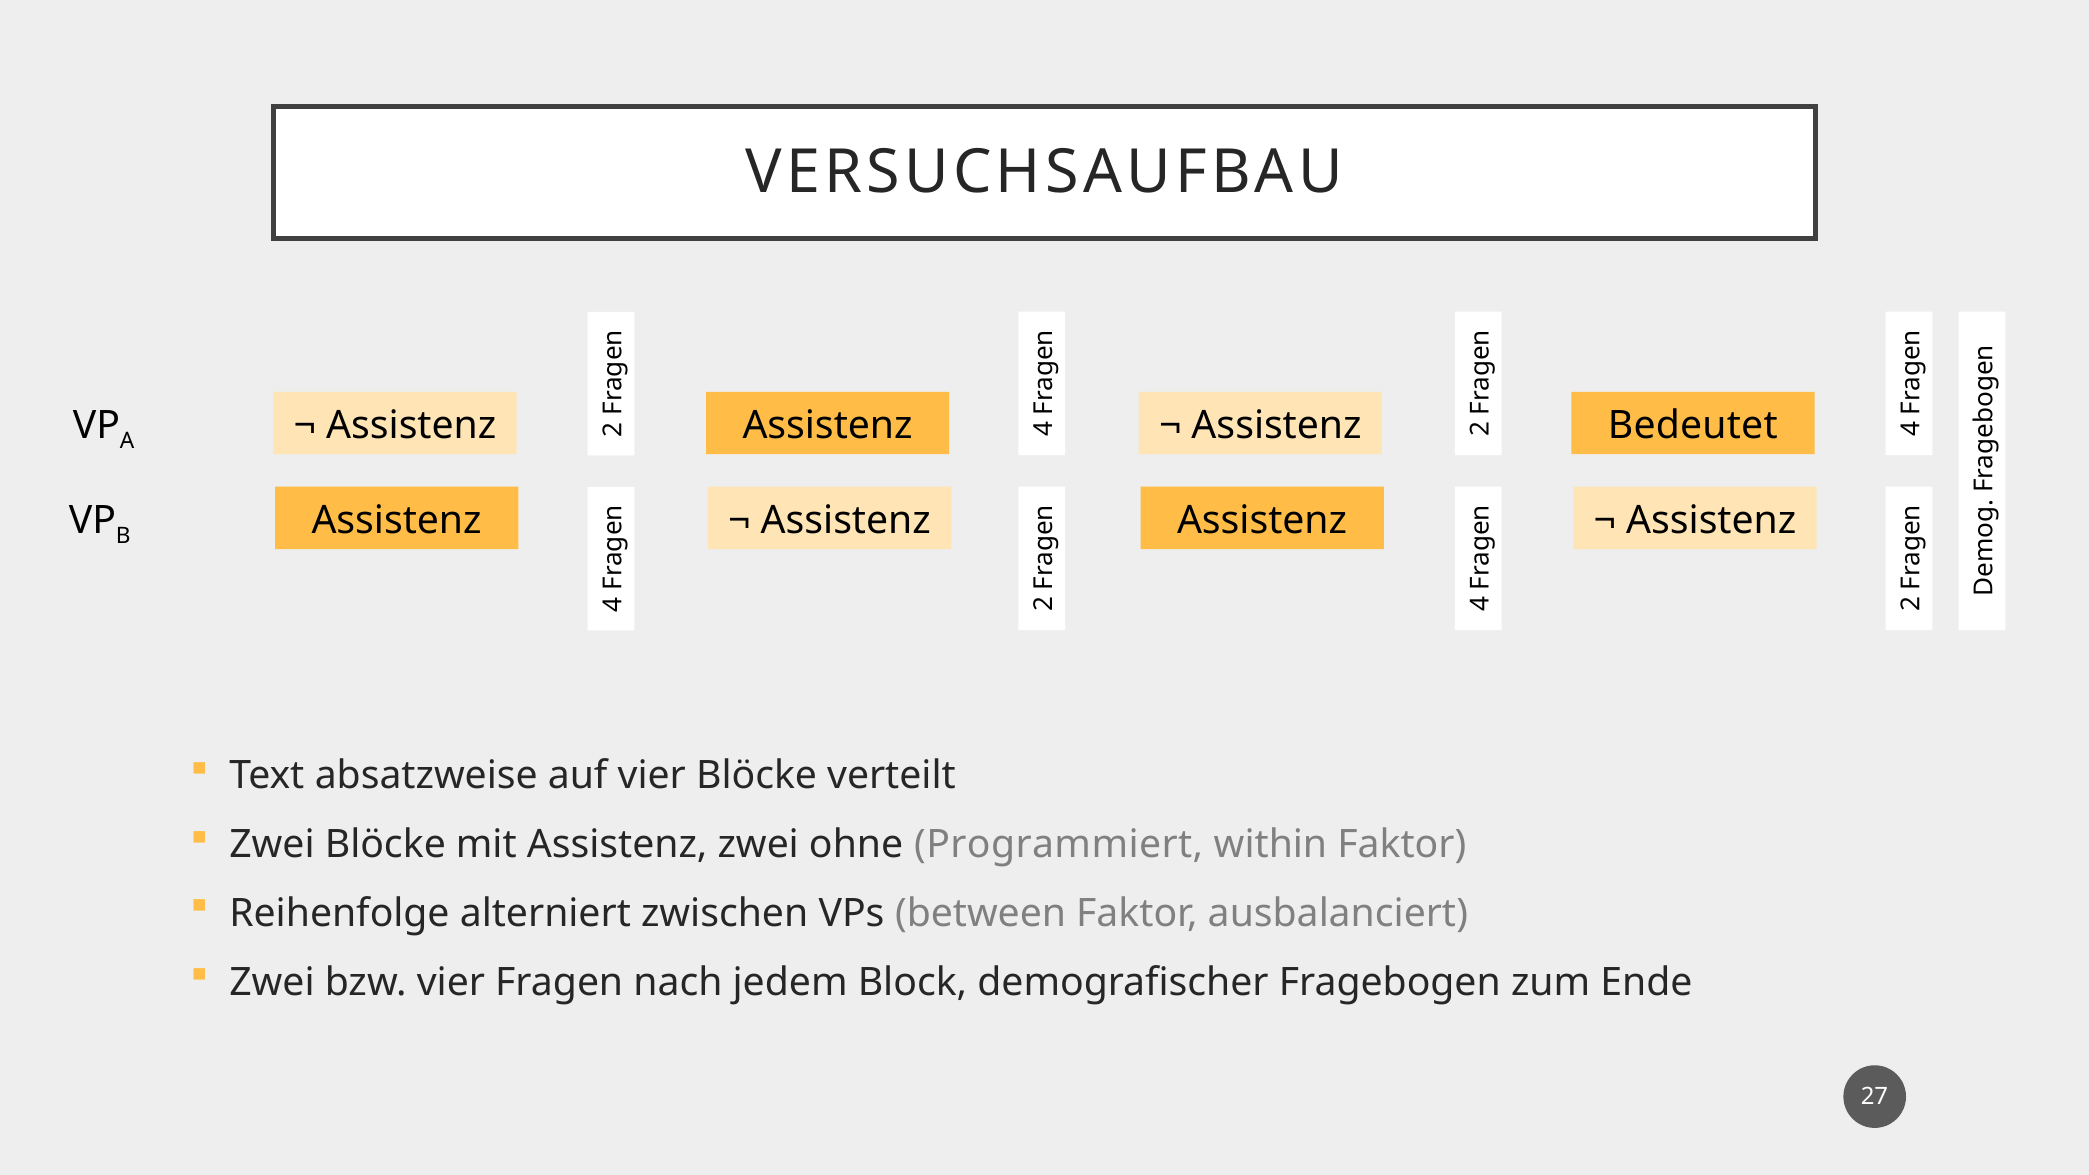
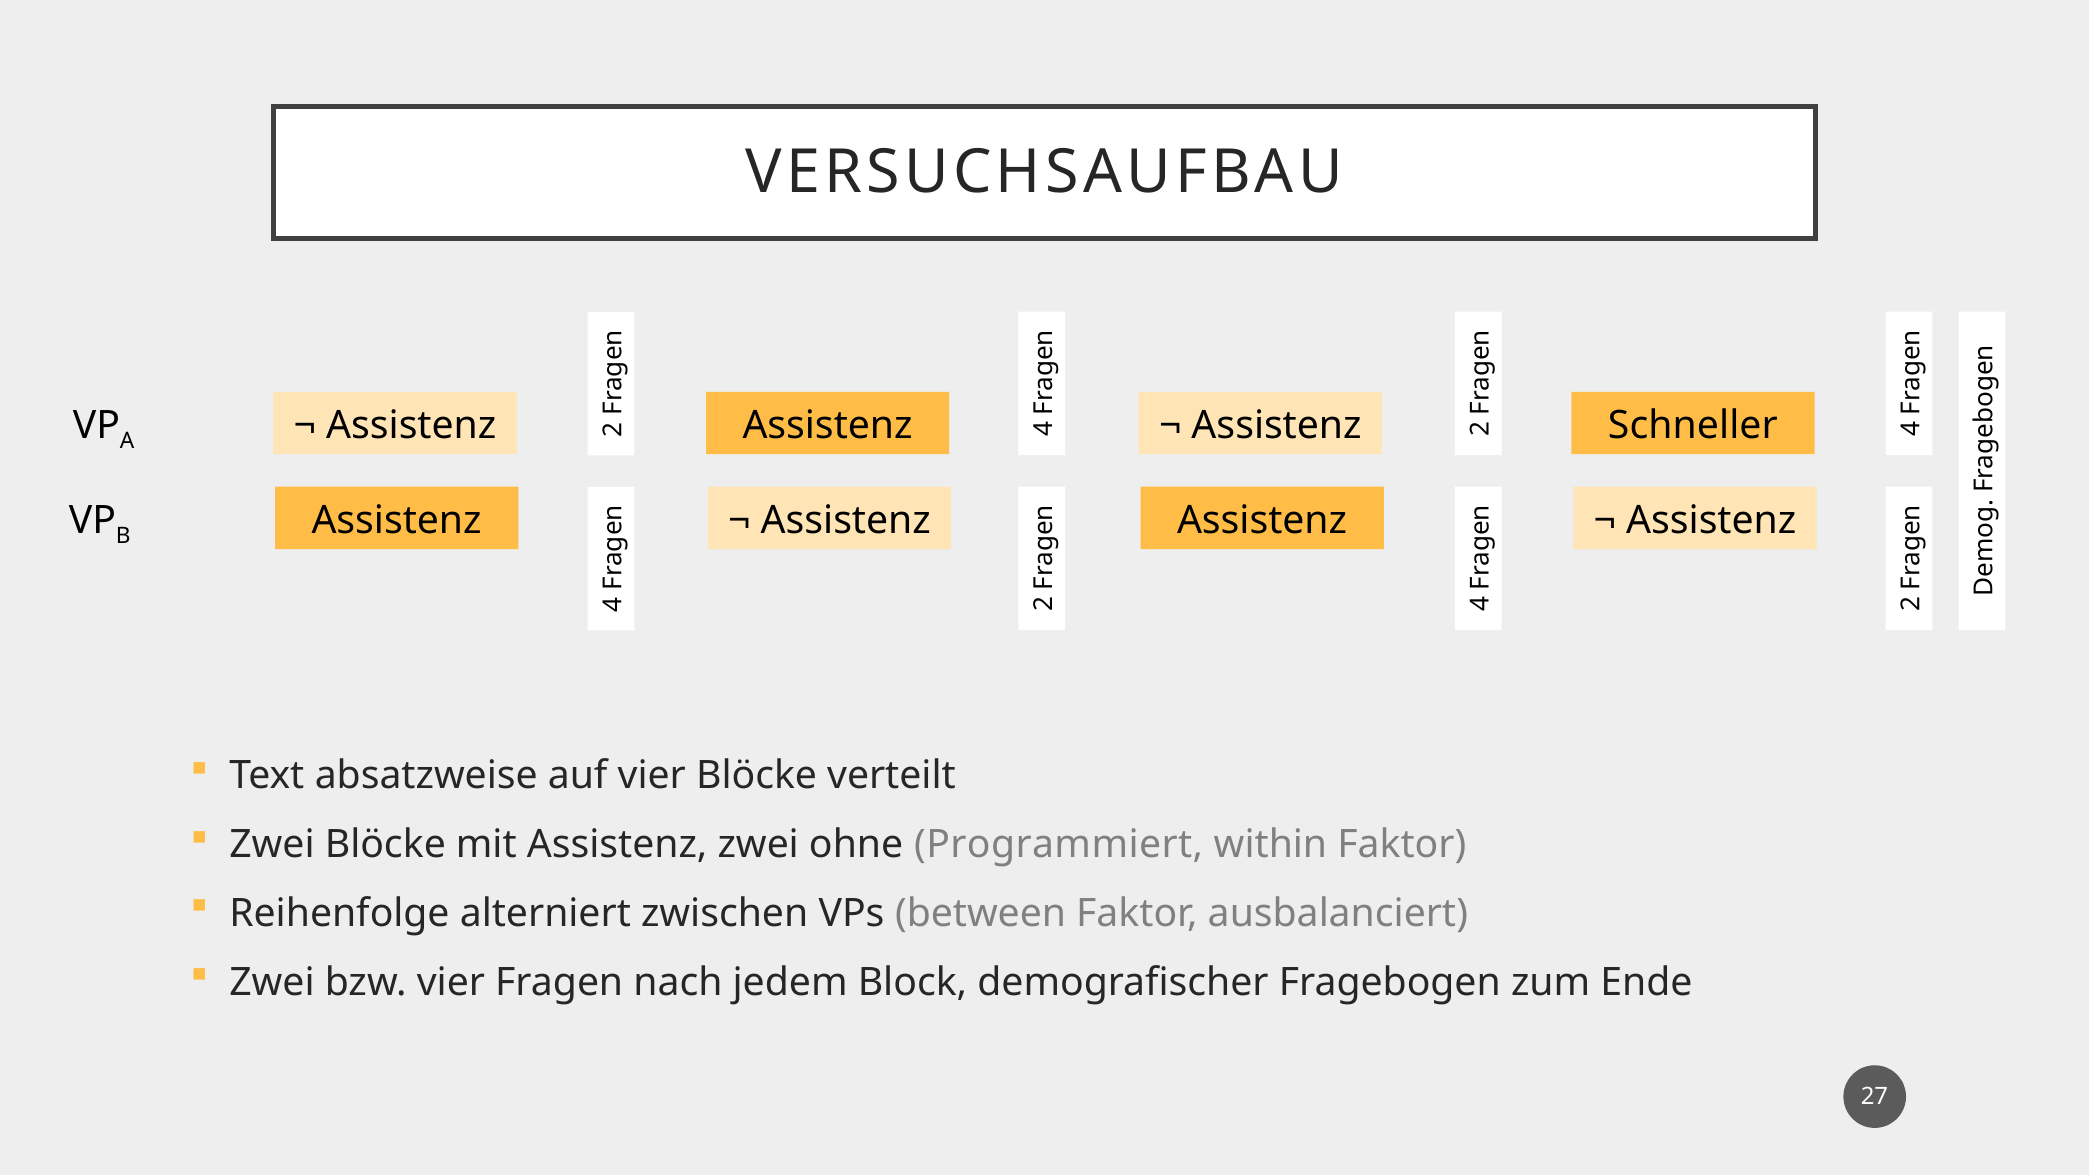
Bedeutet: Bedeutet -> Schneller
